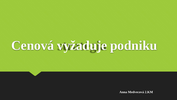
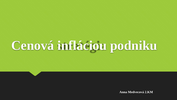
vyžaduje: vyžaduje -> infláciou
